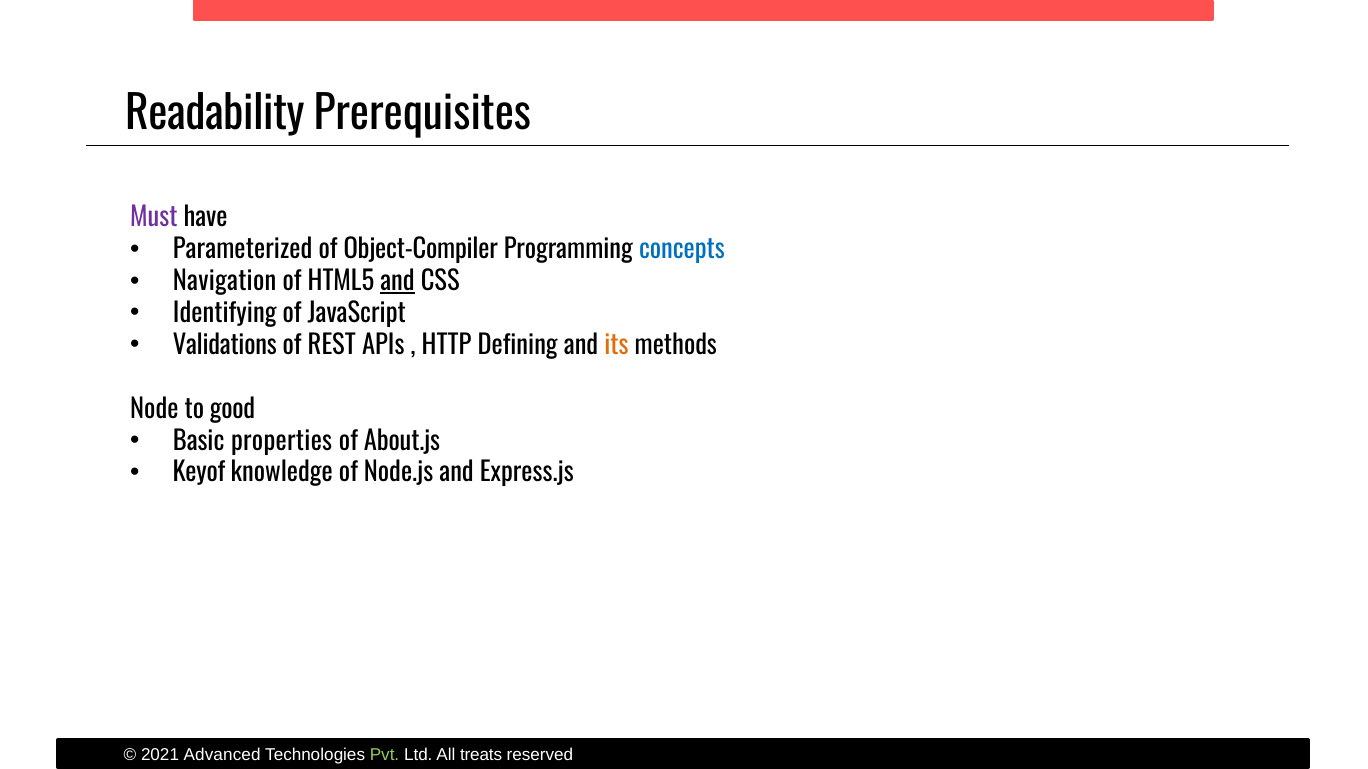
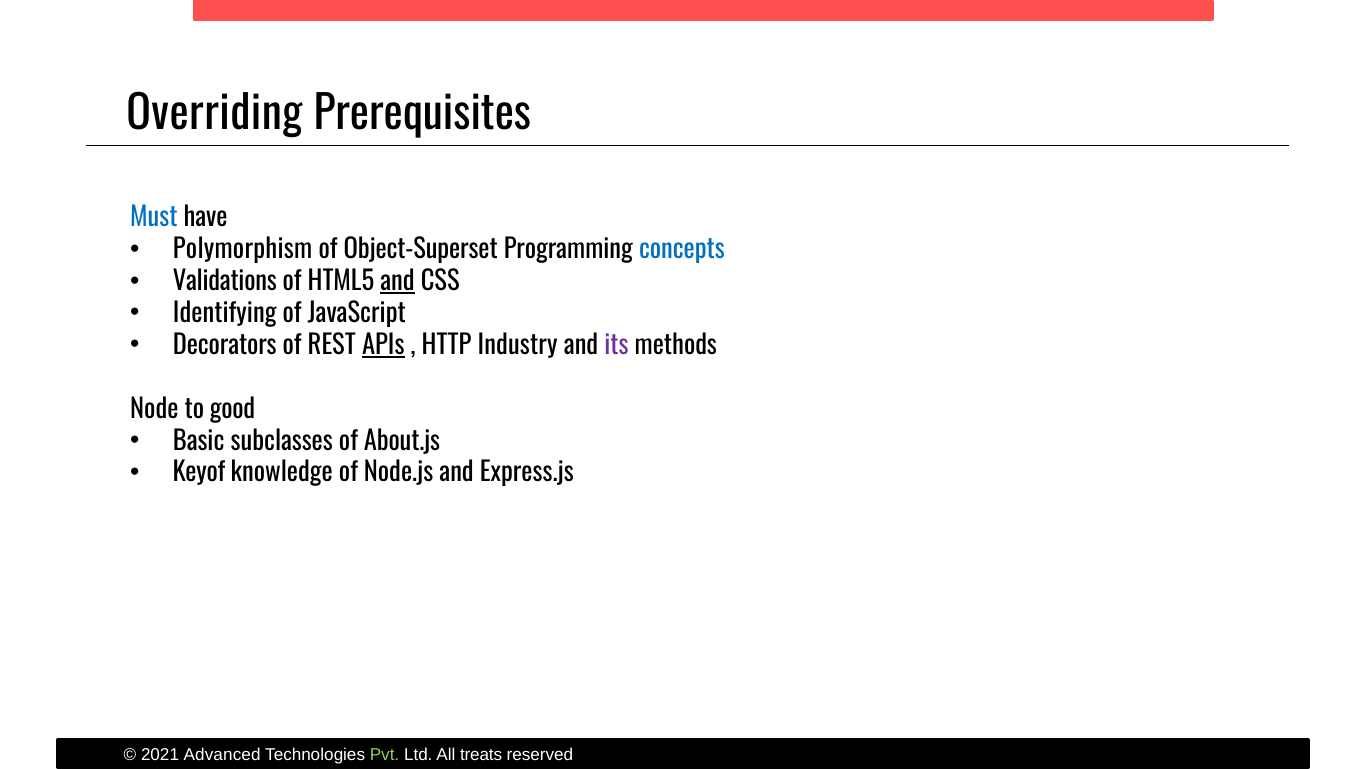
Readability: Readability -> Overriding
Must colour: purple -> blue
Parameterized: Parameterized -> Polymorphism
Object-Compiler: Object-Compiler -> Object-Superset
Navigation: Navigation -> Validations
Validations: Validations -> Decorators
APIs underline: none -> present
Defining: Defining -> Industry
its colour: orange -> purple
properties: properties -> subclasses
